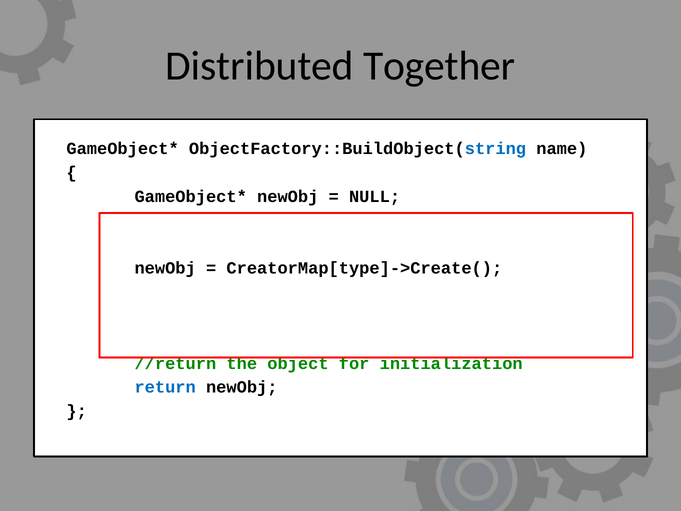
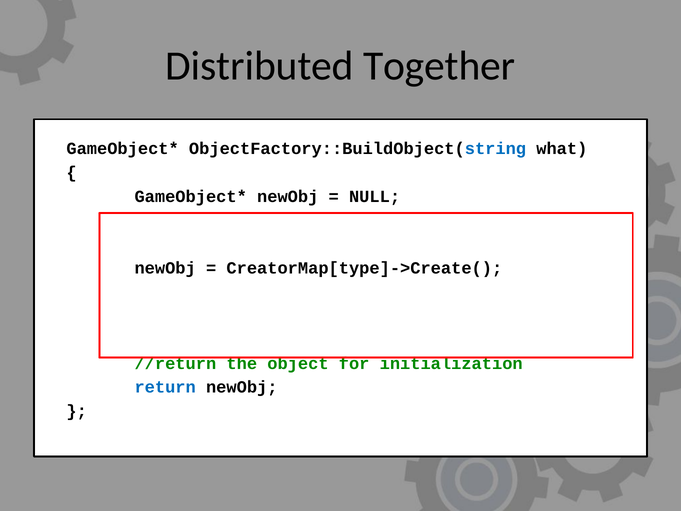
name: name -> what
